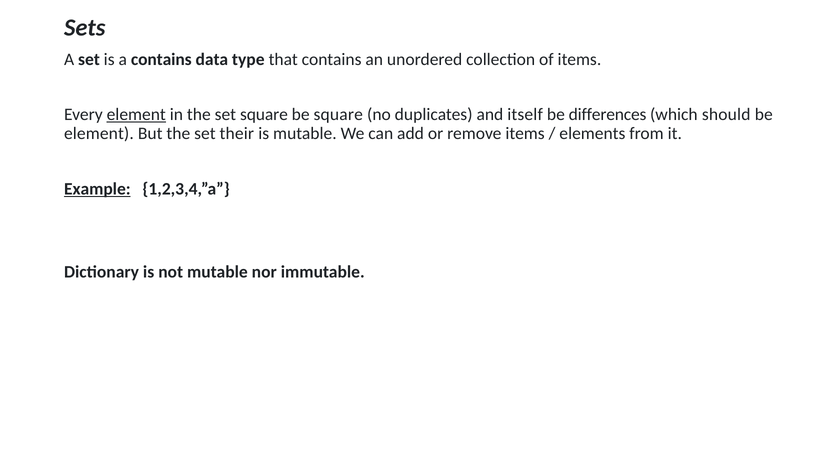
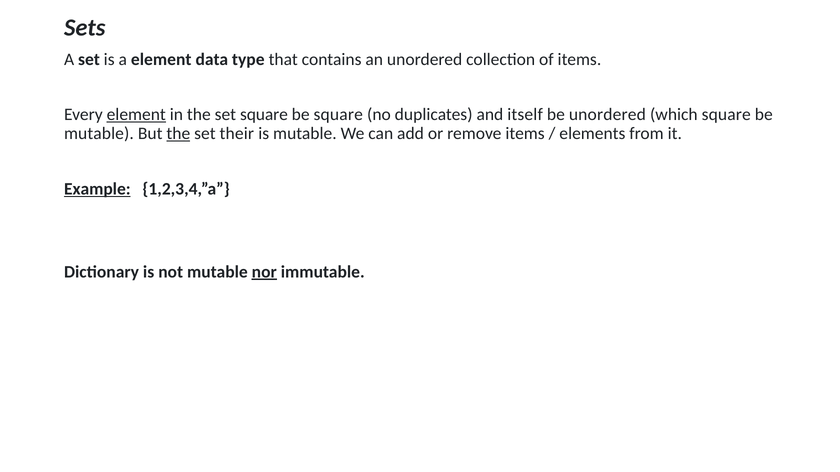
a contains: contains -> element
be differences: differences -> unordered
which should: should -> square
element at (99, 134): element -> mutable
the at (178, 134) underline: none -> present
nor underline: none -> present
